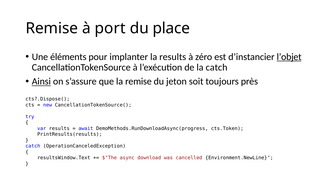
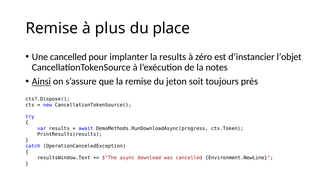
port: port -> plus
Une éléments: éléments -> cancelled
l’objet underline: present -> none
la catch: catch -> notes
